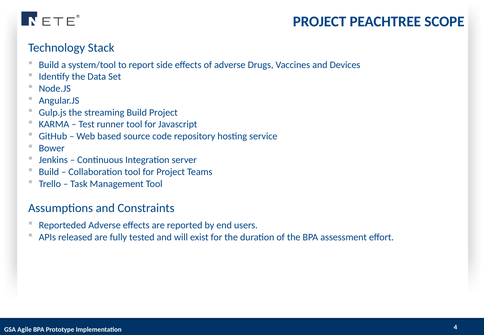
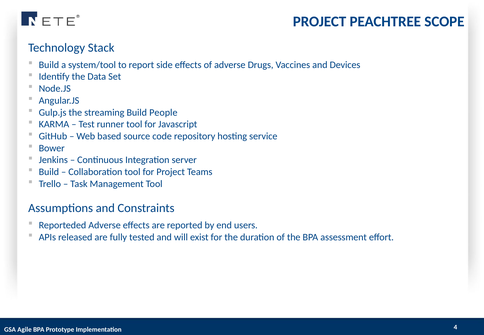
Build Project: Project -> People
